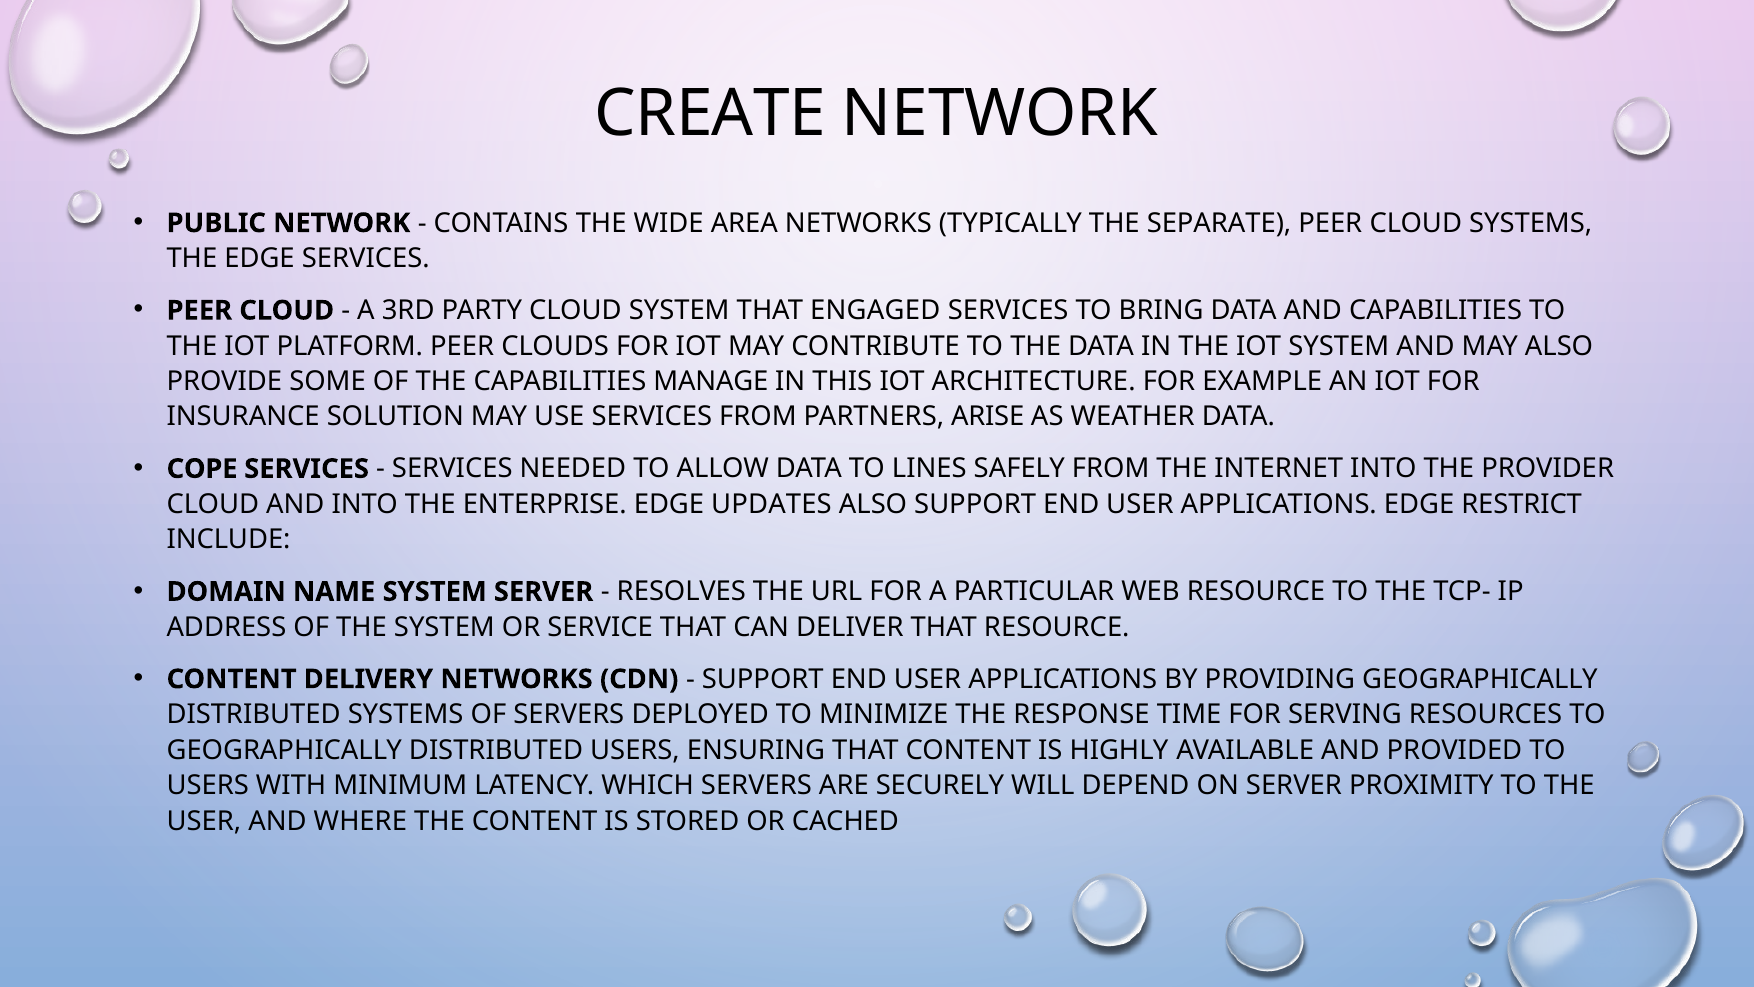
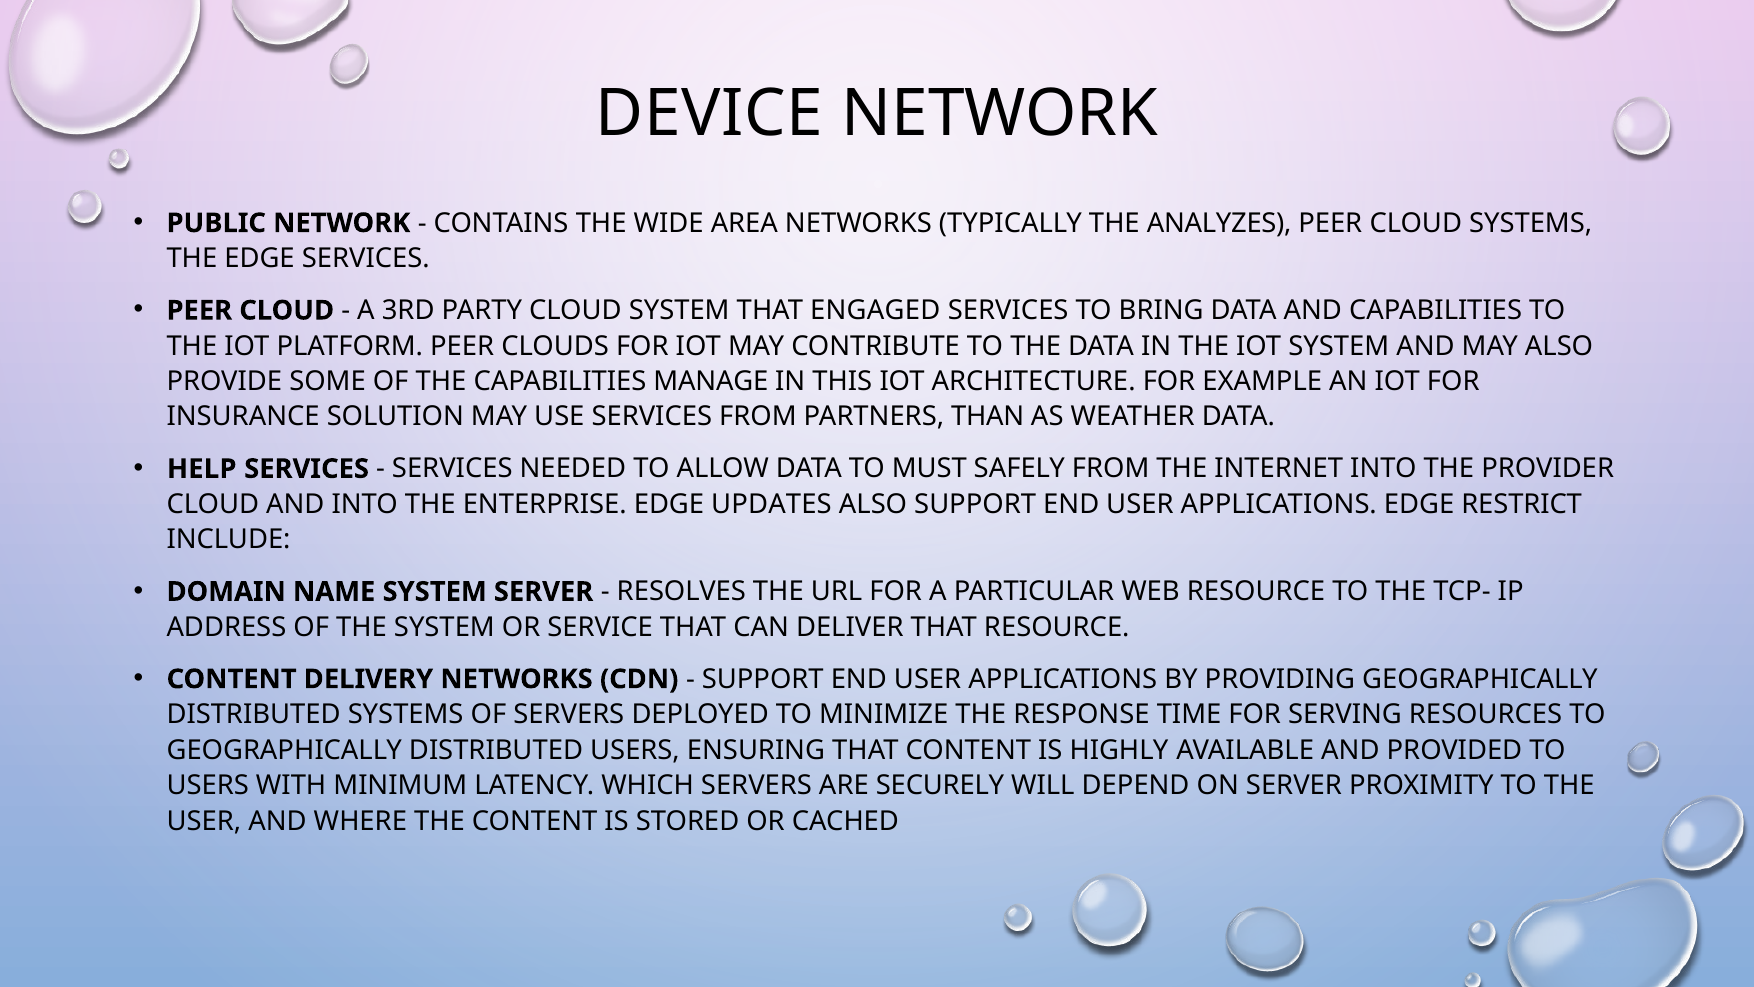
CREATE: CREATE -> DEVICE
SEPARATE: SEPARATE -> ANALYZES
ARISE: ARISE -> THAN
COPE: COPE -> HELP
LINES: LINES -> MUST
